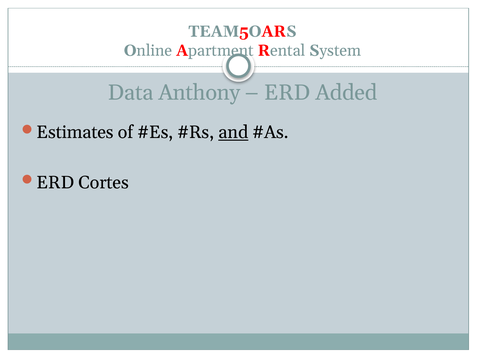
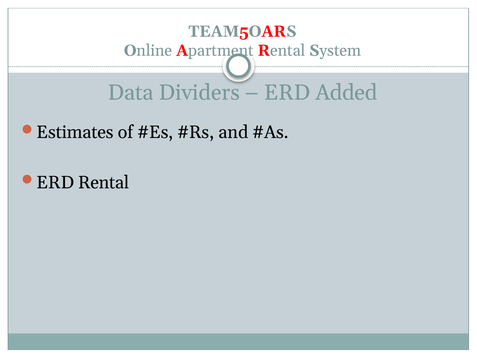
Anthony: Anthony -> Dividers
and underline: present -> none
Cortes: Cortes -> Rental
